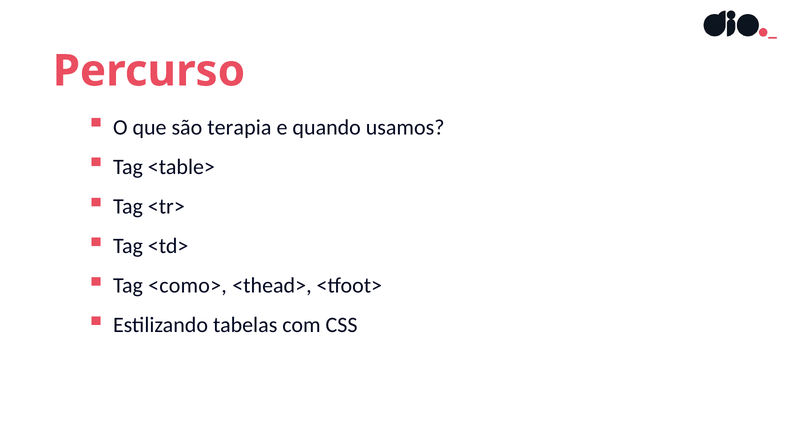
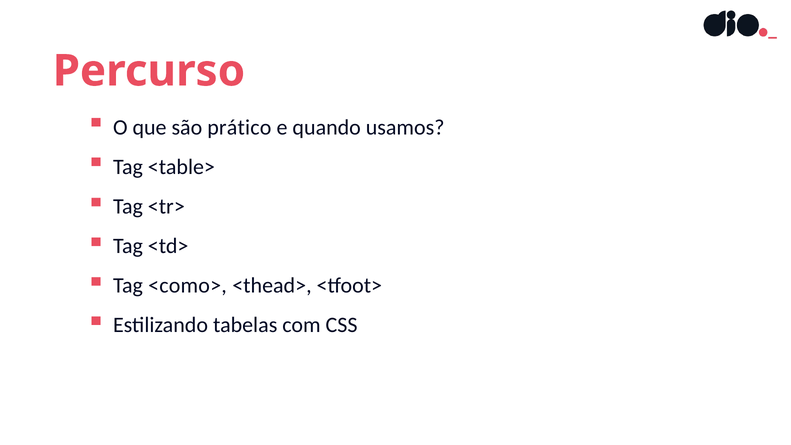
terapia: terapia -> prático
